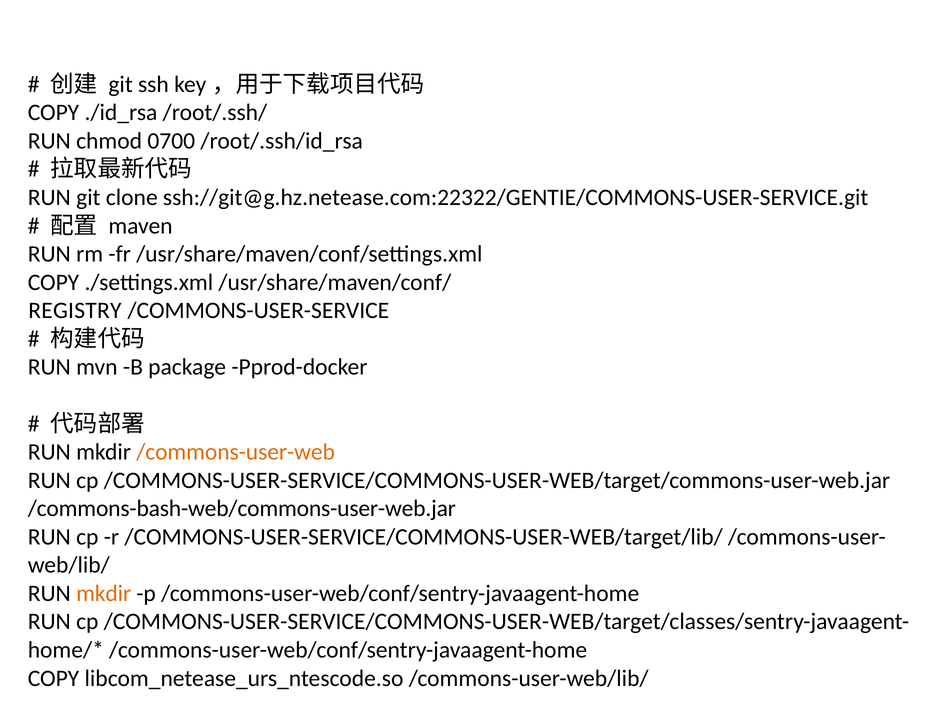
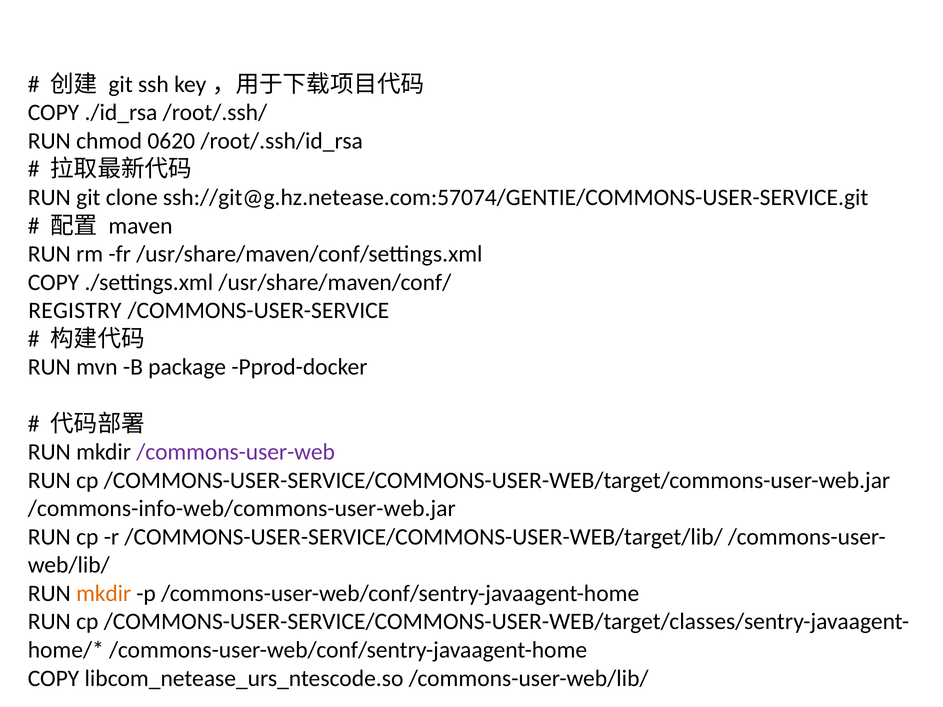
0700: 0700 -> 0620
ssh://git@g.hz.netease.com:22322/GENTIE/COMMONS-USER-SERVICE.git: ssh://git@g.hz.netease.com:22322/GENTIE/COMMONS-USER-SERVICE.git -> ssh://git@g.hz.netease.com:57074/GENTIE/COMMONS-USER-SERVICE.git
/commons-user-web colour: orange -> purple
/commons-bash-web/commons-user-web.jar: /commons-bash-web/commons-user-web.jar -> /commons-info-web/commons-user-web.jar
